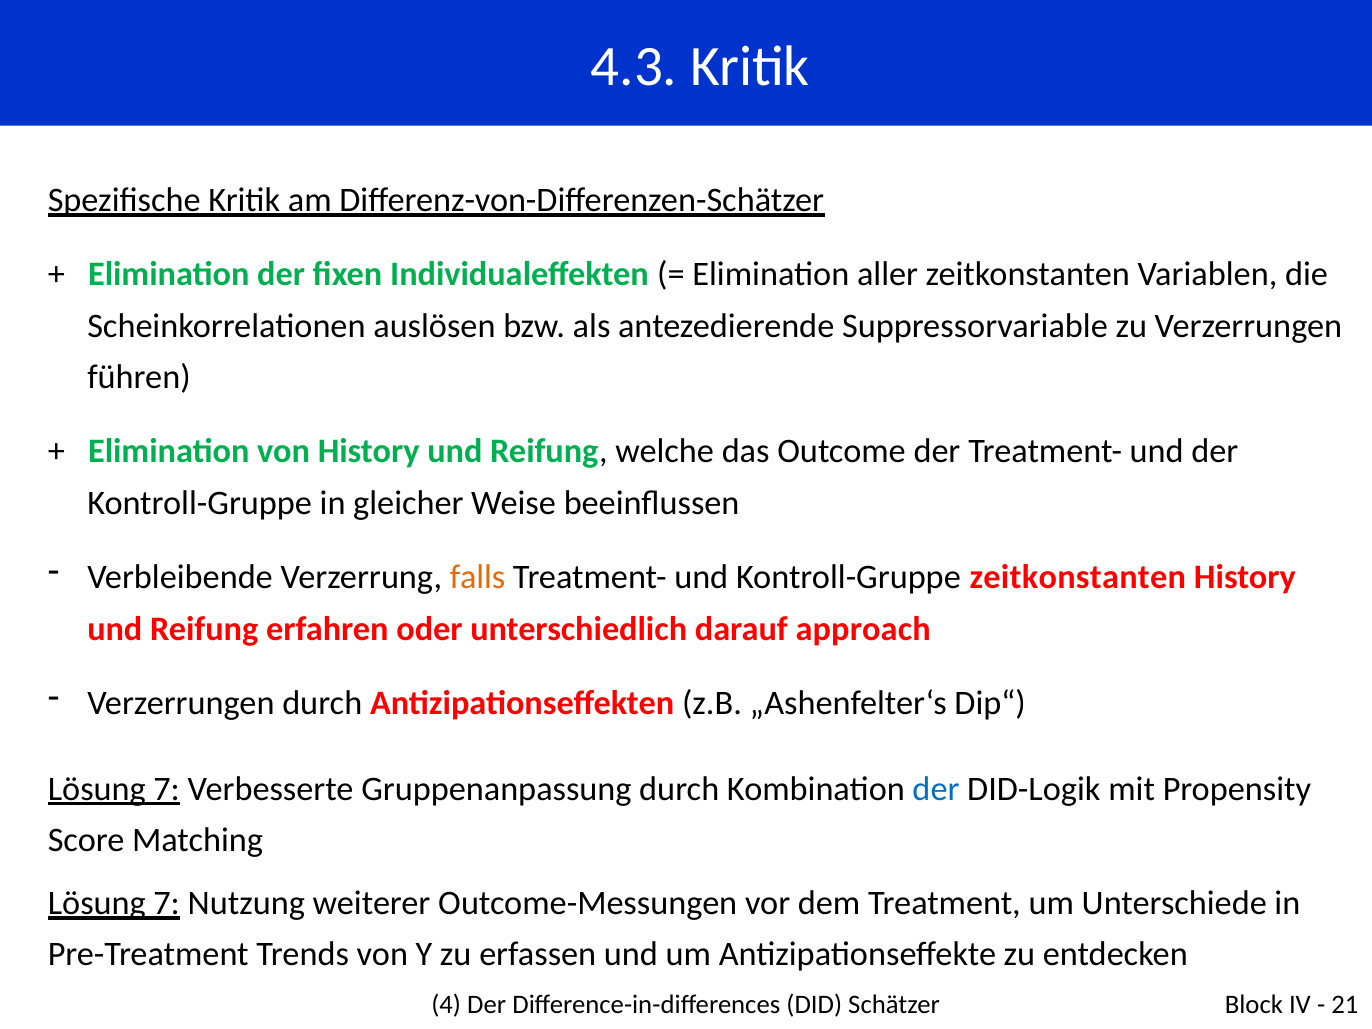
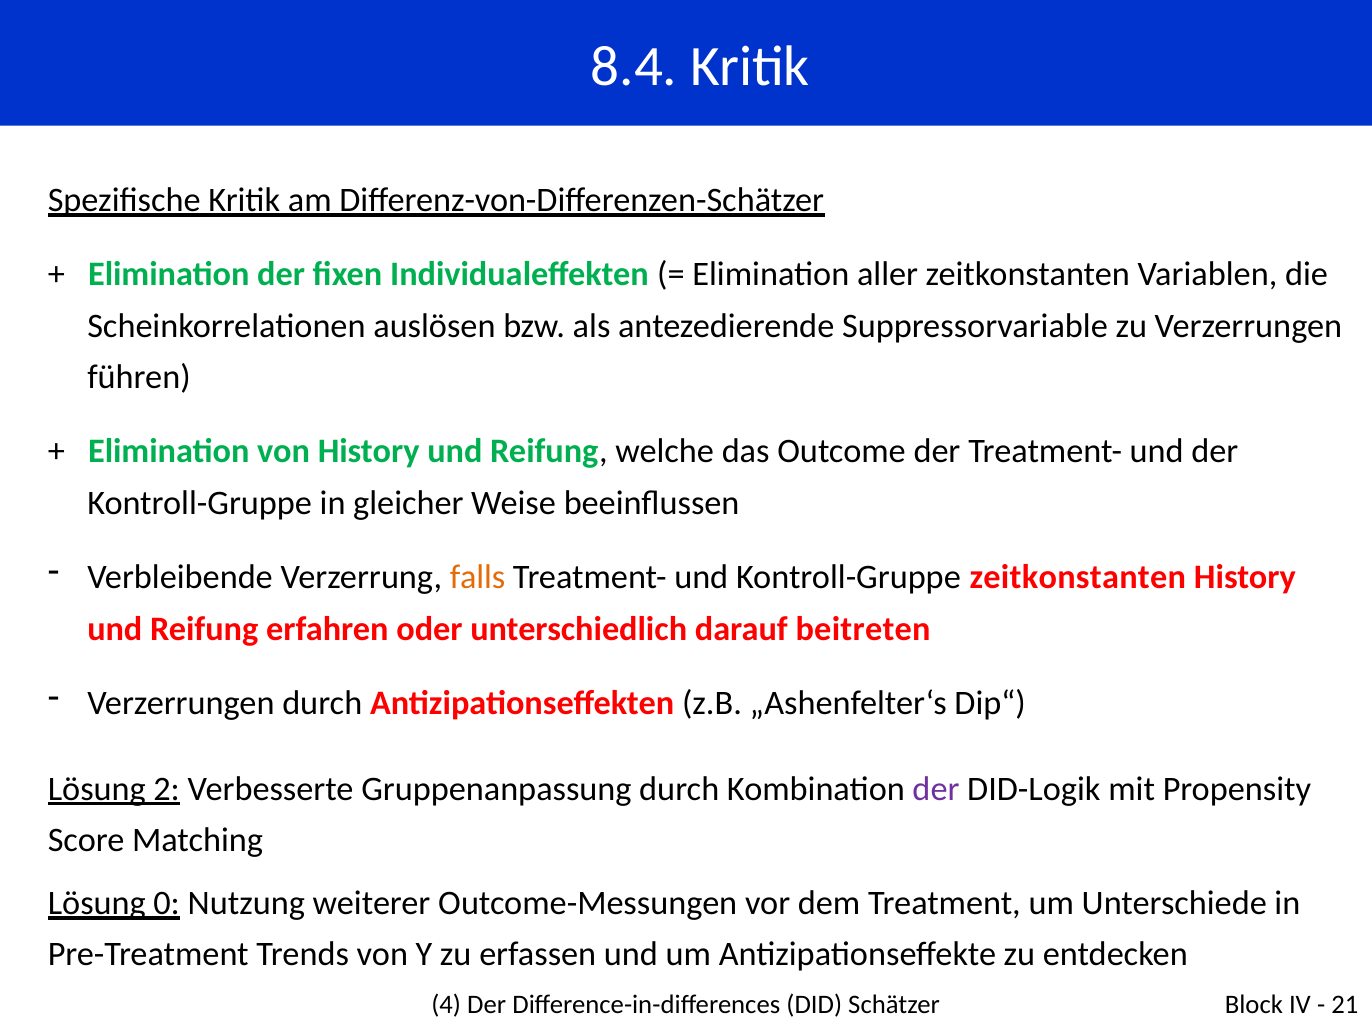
4.3: 4.3 -> 8.4
approach: approach -> beitreten
7 at (167, 789): 7 -> 2
der at (936, 789) colour: blue -> purple
7 at (167, 903): 7 -> 0
